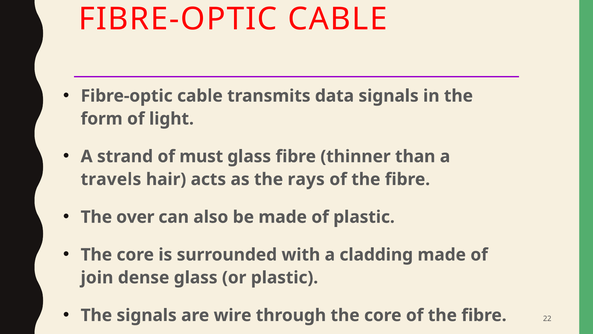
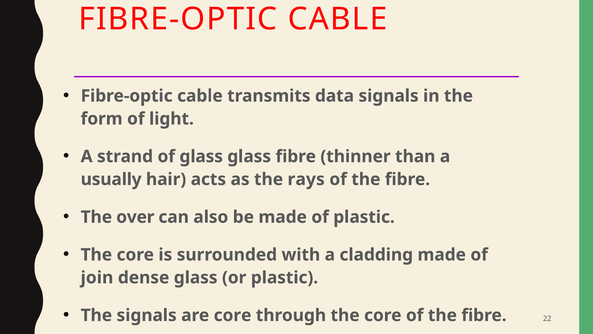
of must: must -> glass
travels: travels -> usually
are wire: wire -> core
